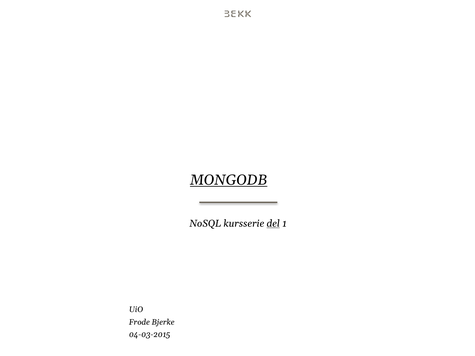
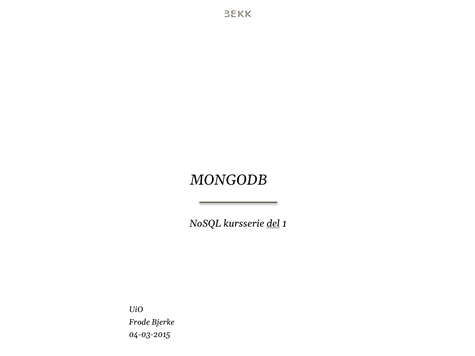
MONGODB underline: present -> none
